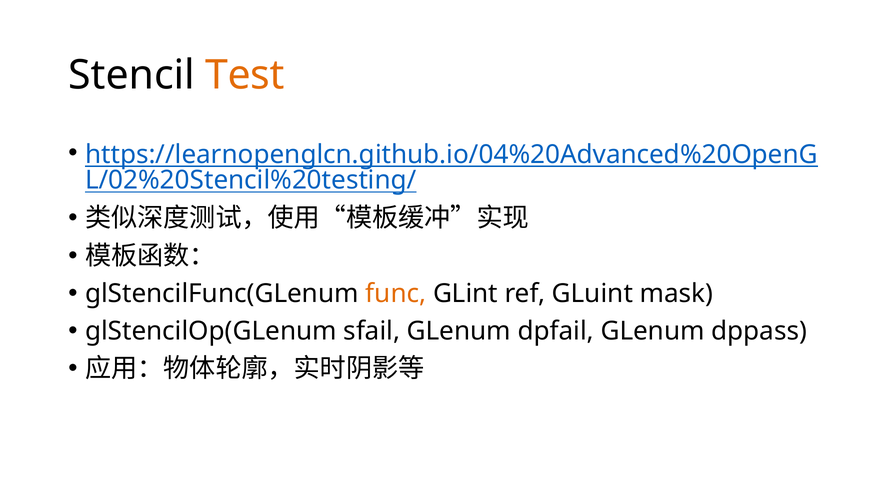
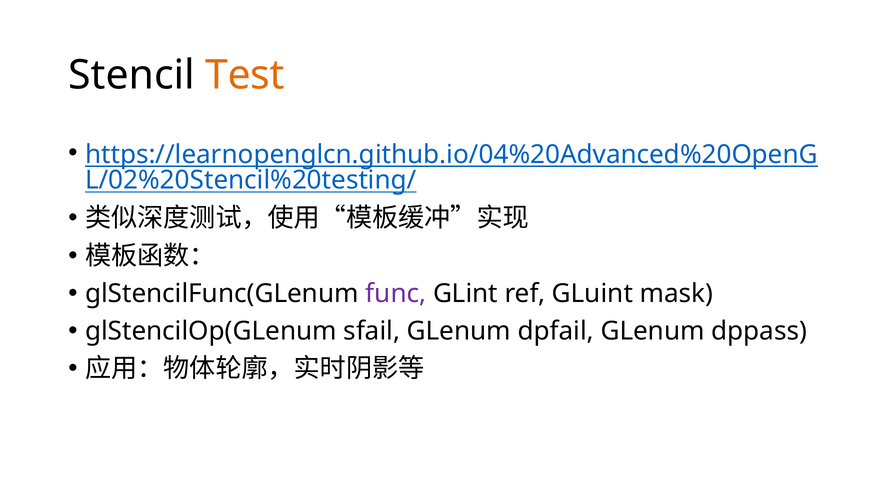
func colour: orange -> purple
